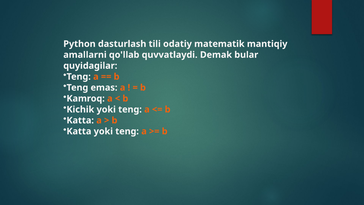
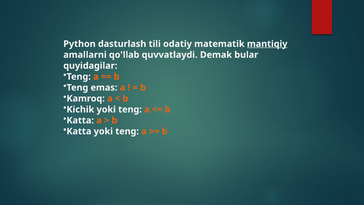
mantiqiy underline: none -> present
